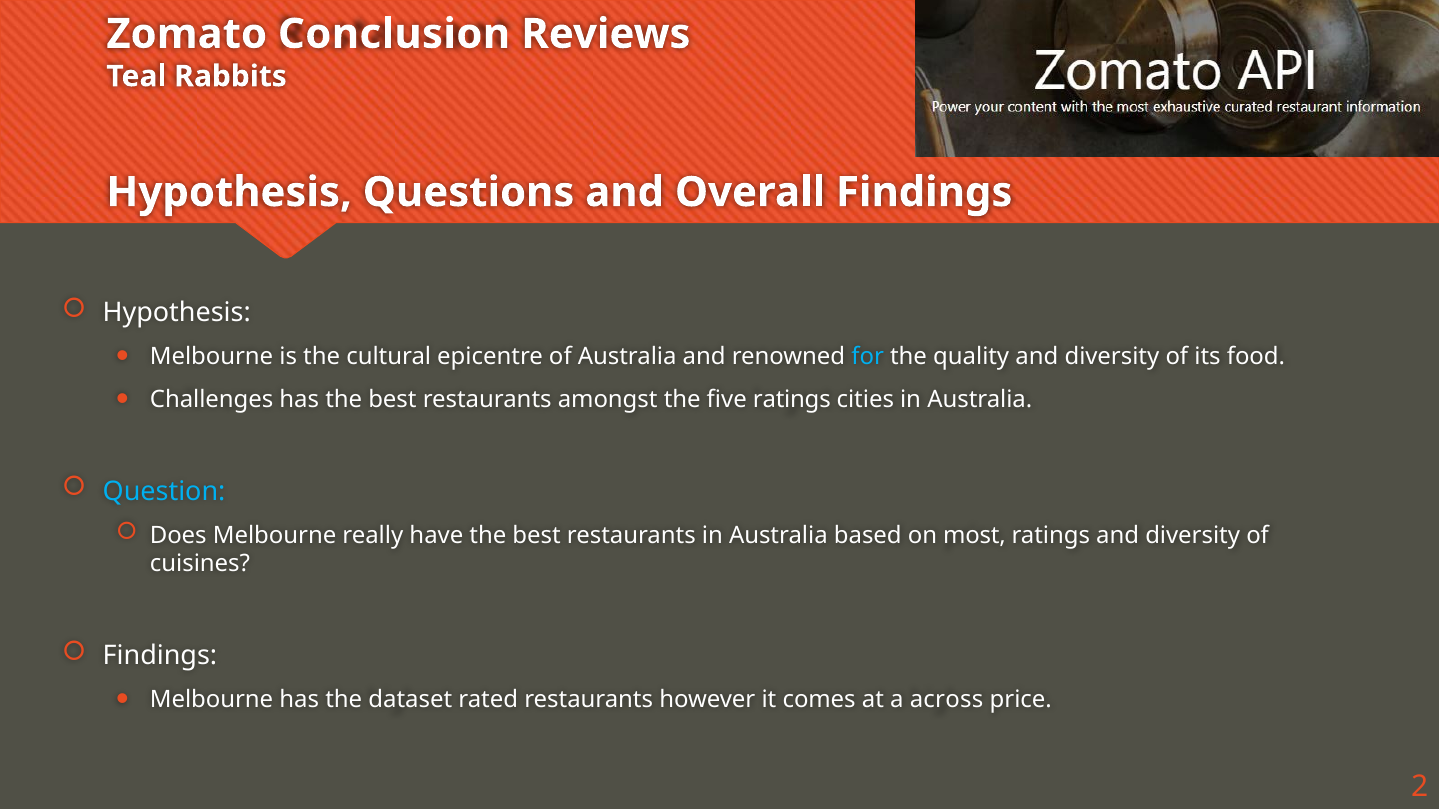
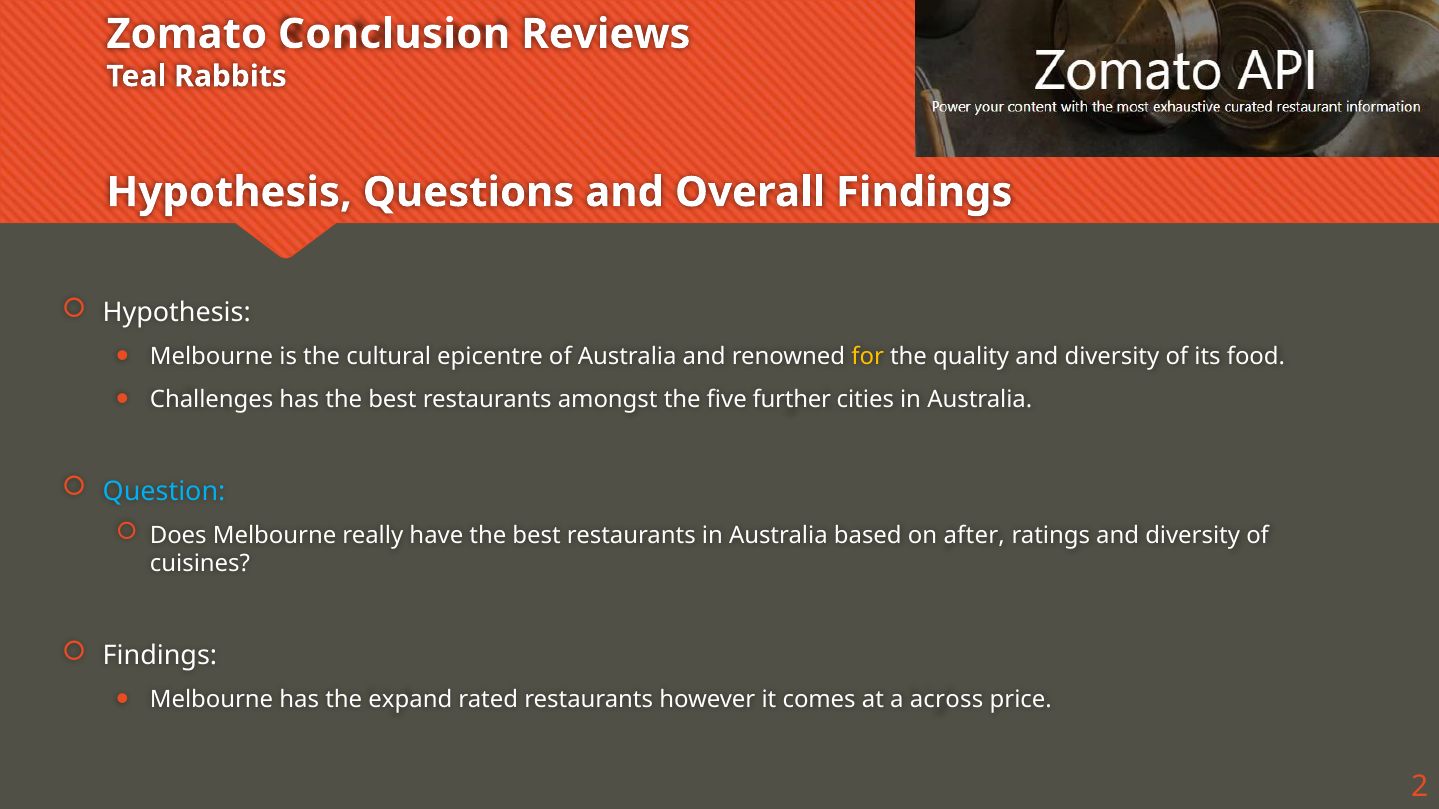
for colour: light blue -> yellow
five ratings: ratings -> further
most: most -> after
dataset: dataset -> expand
